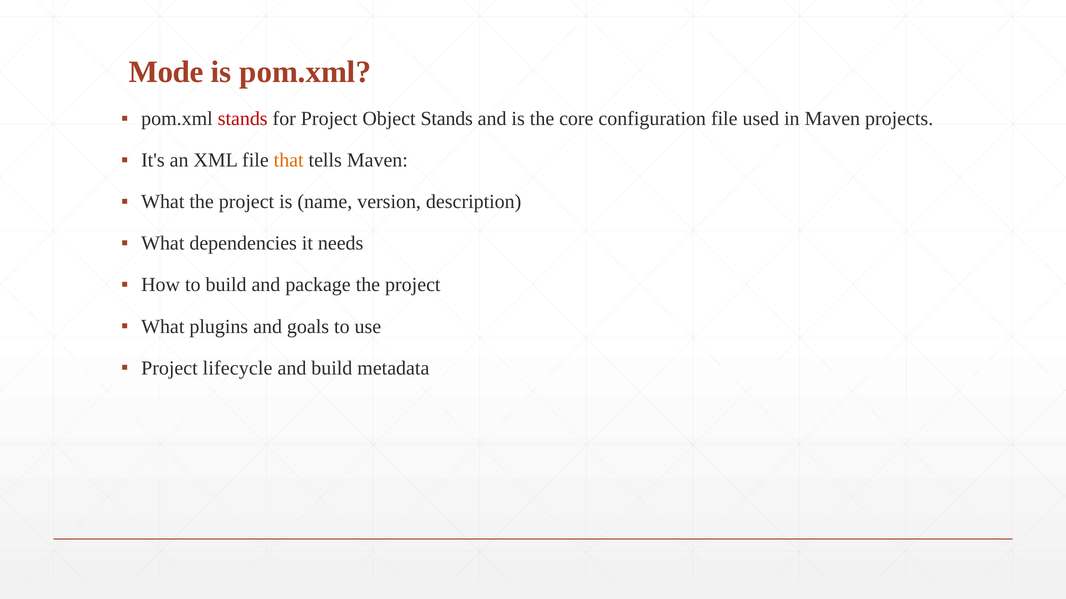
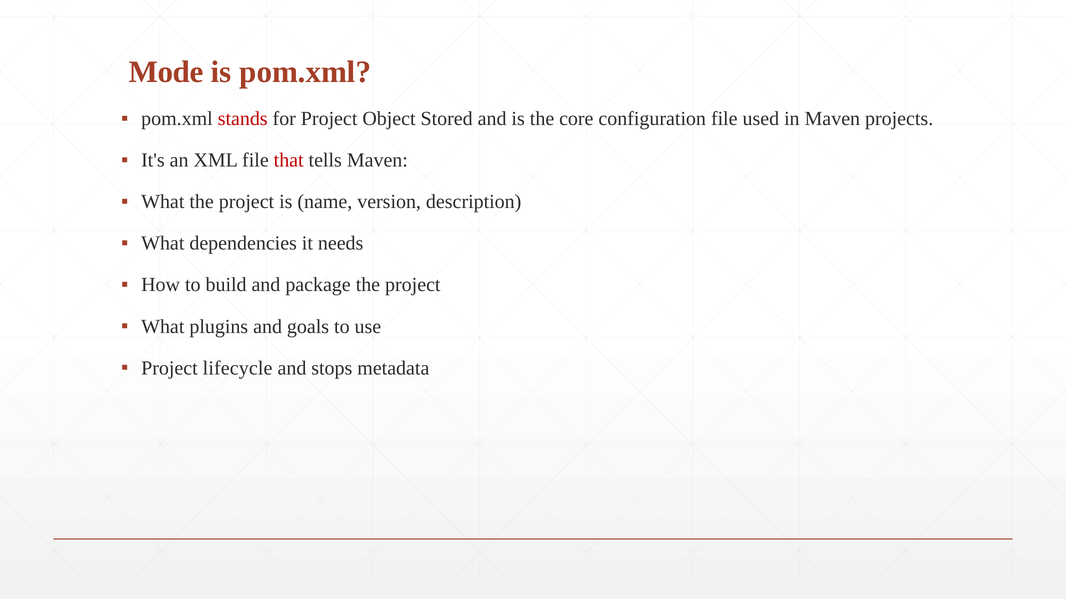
Object Stands: Stands -> Stored
that colour: orange -> red
and build: build -> stops
